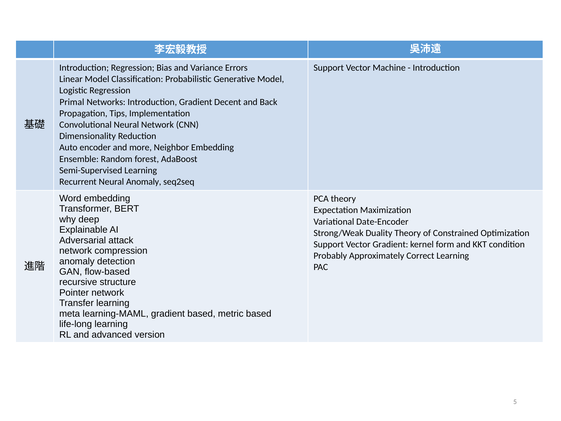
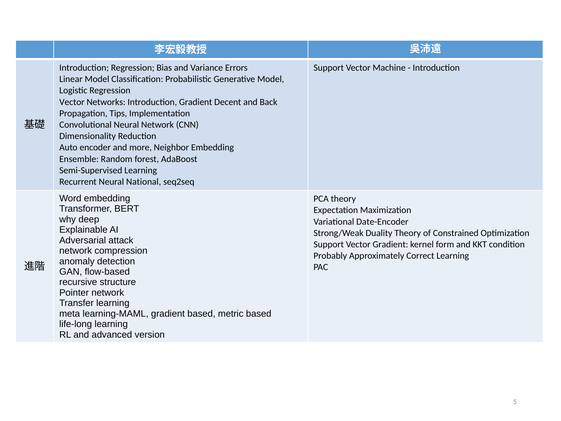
Primal at (72, 102): Primal -> Vector
Neural Anomaly: Anomaly -> National
